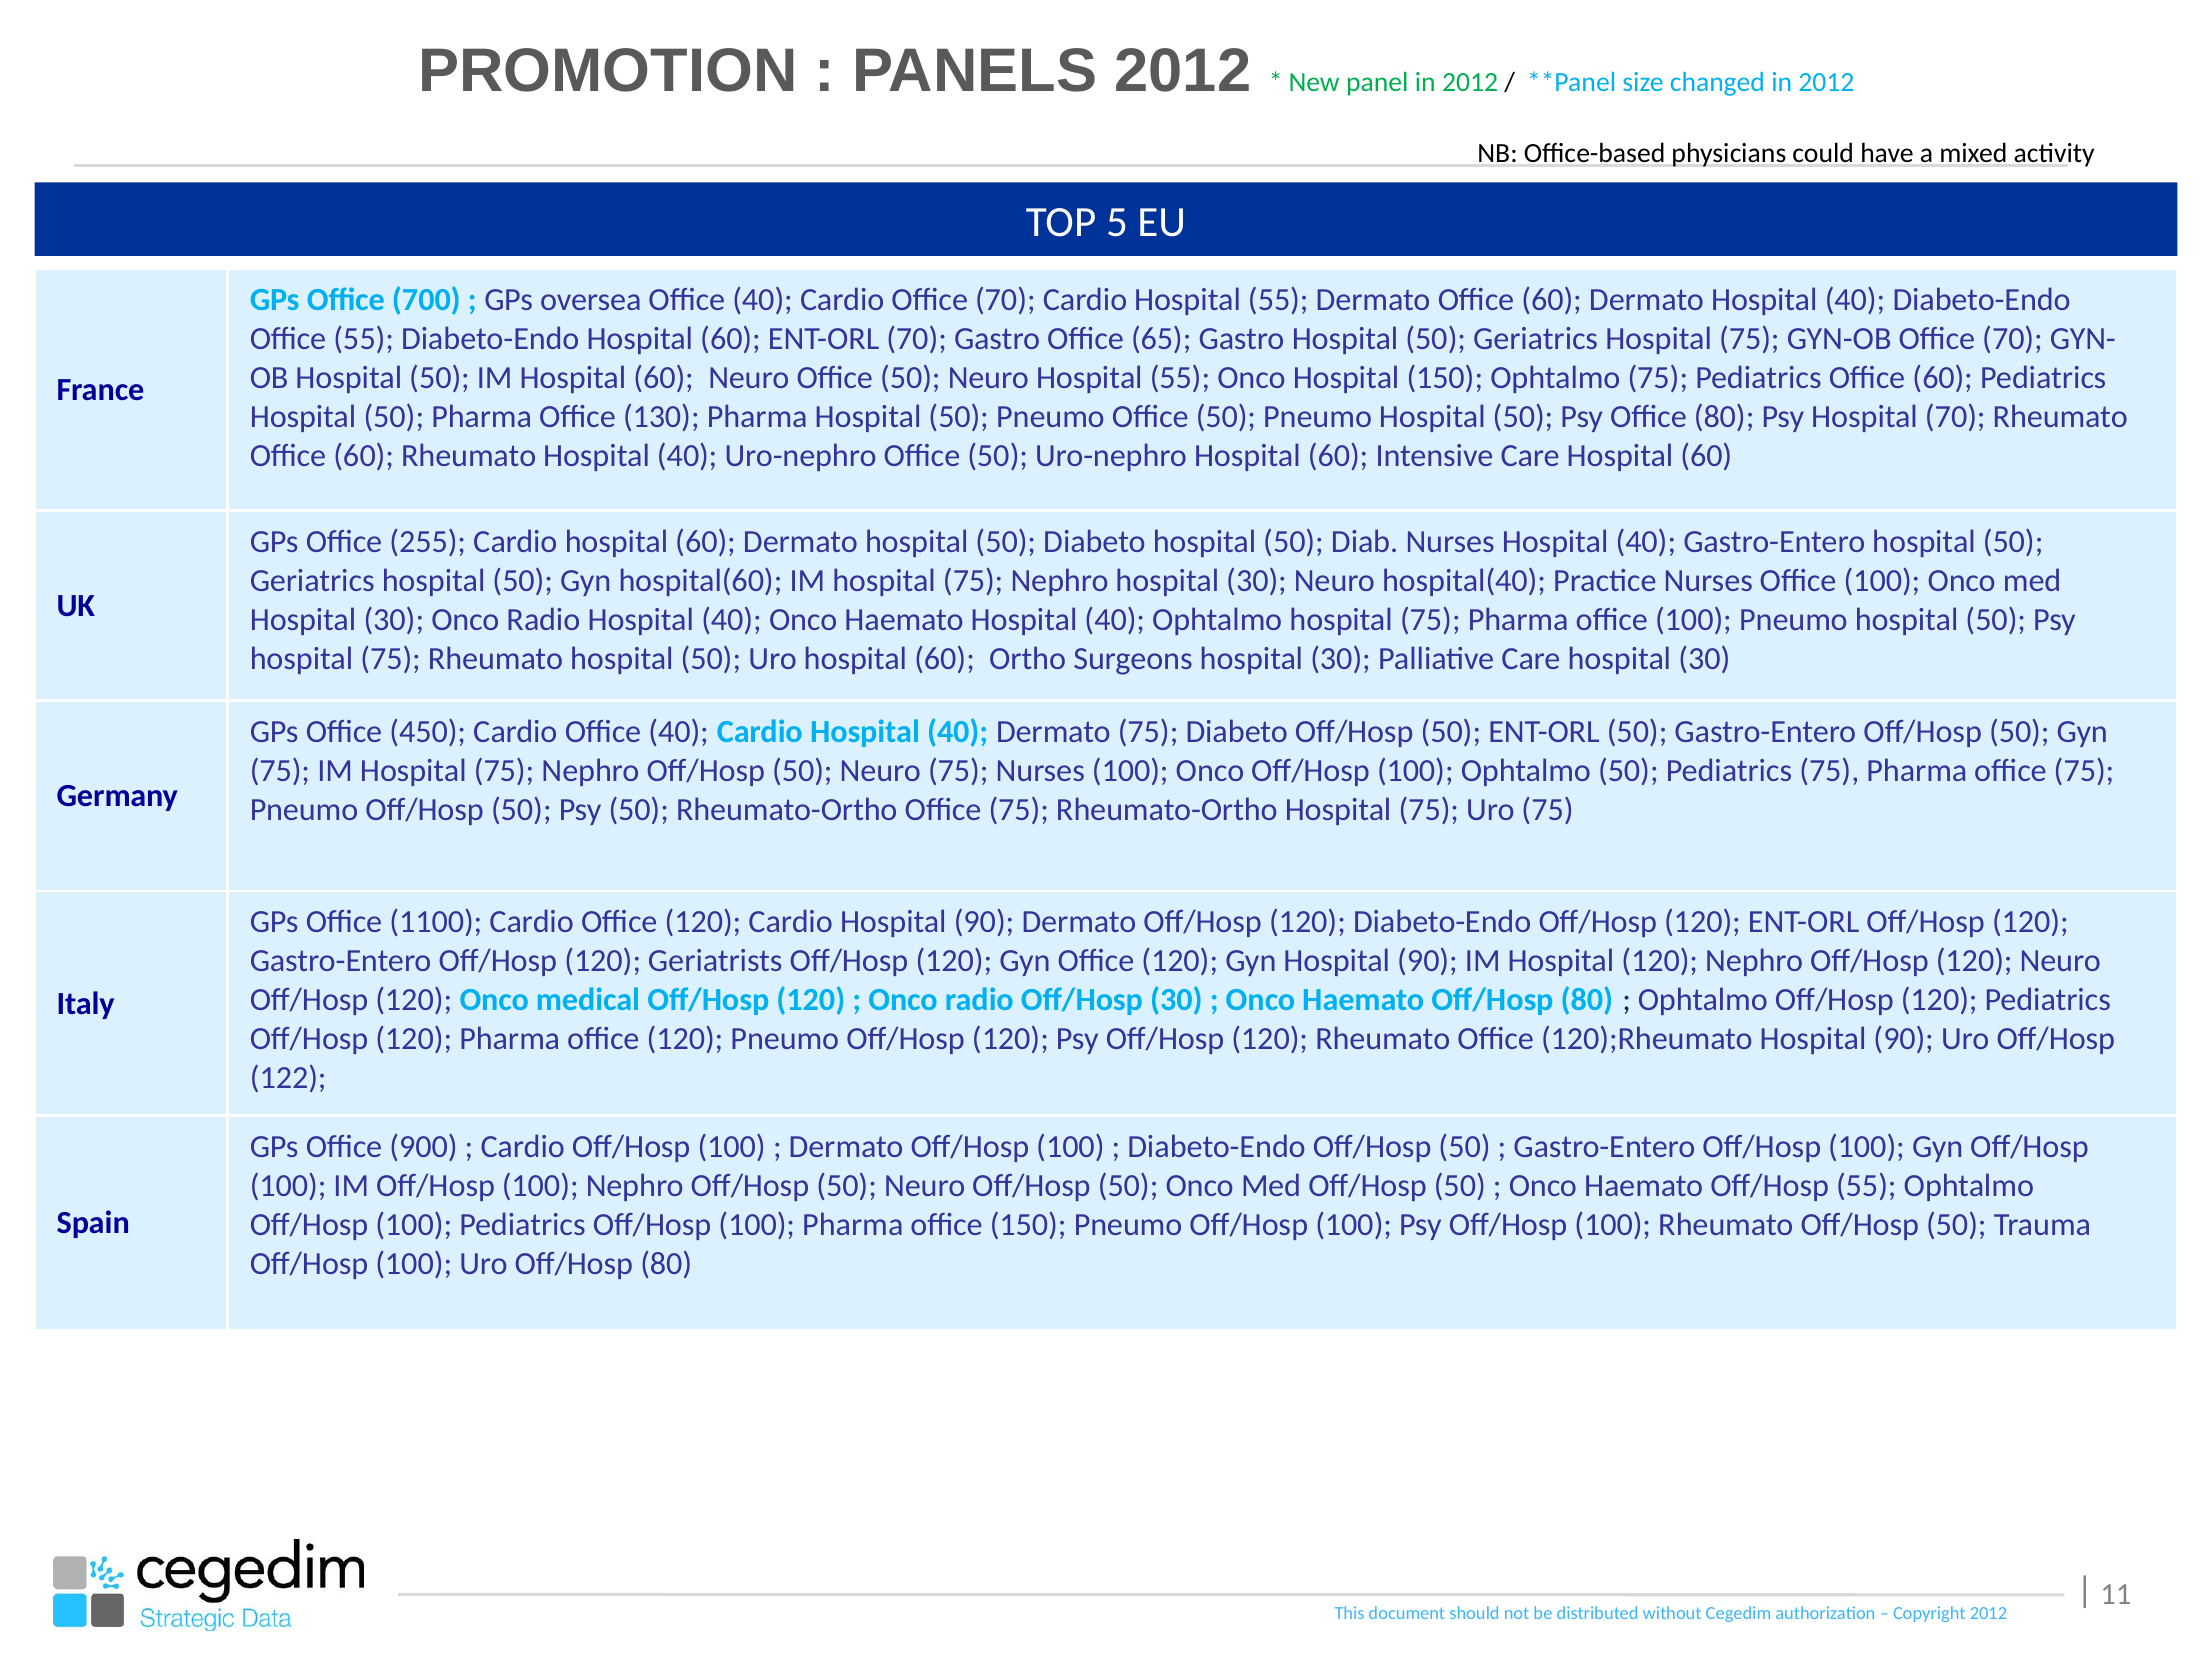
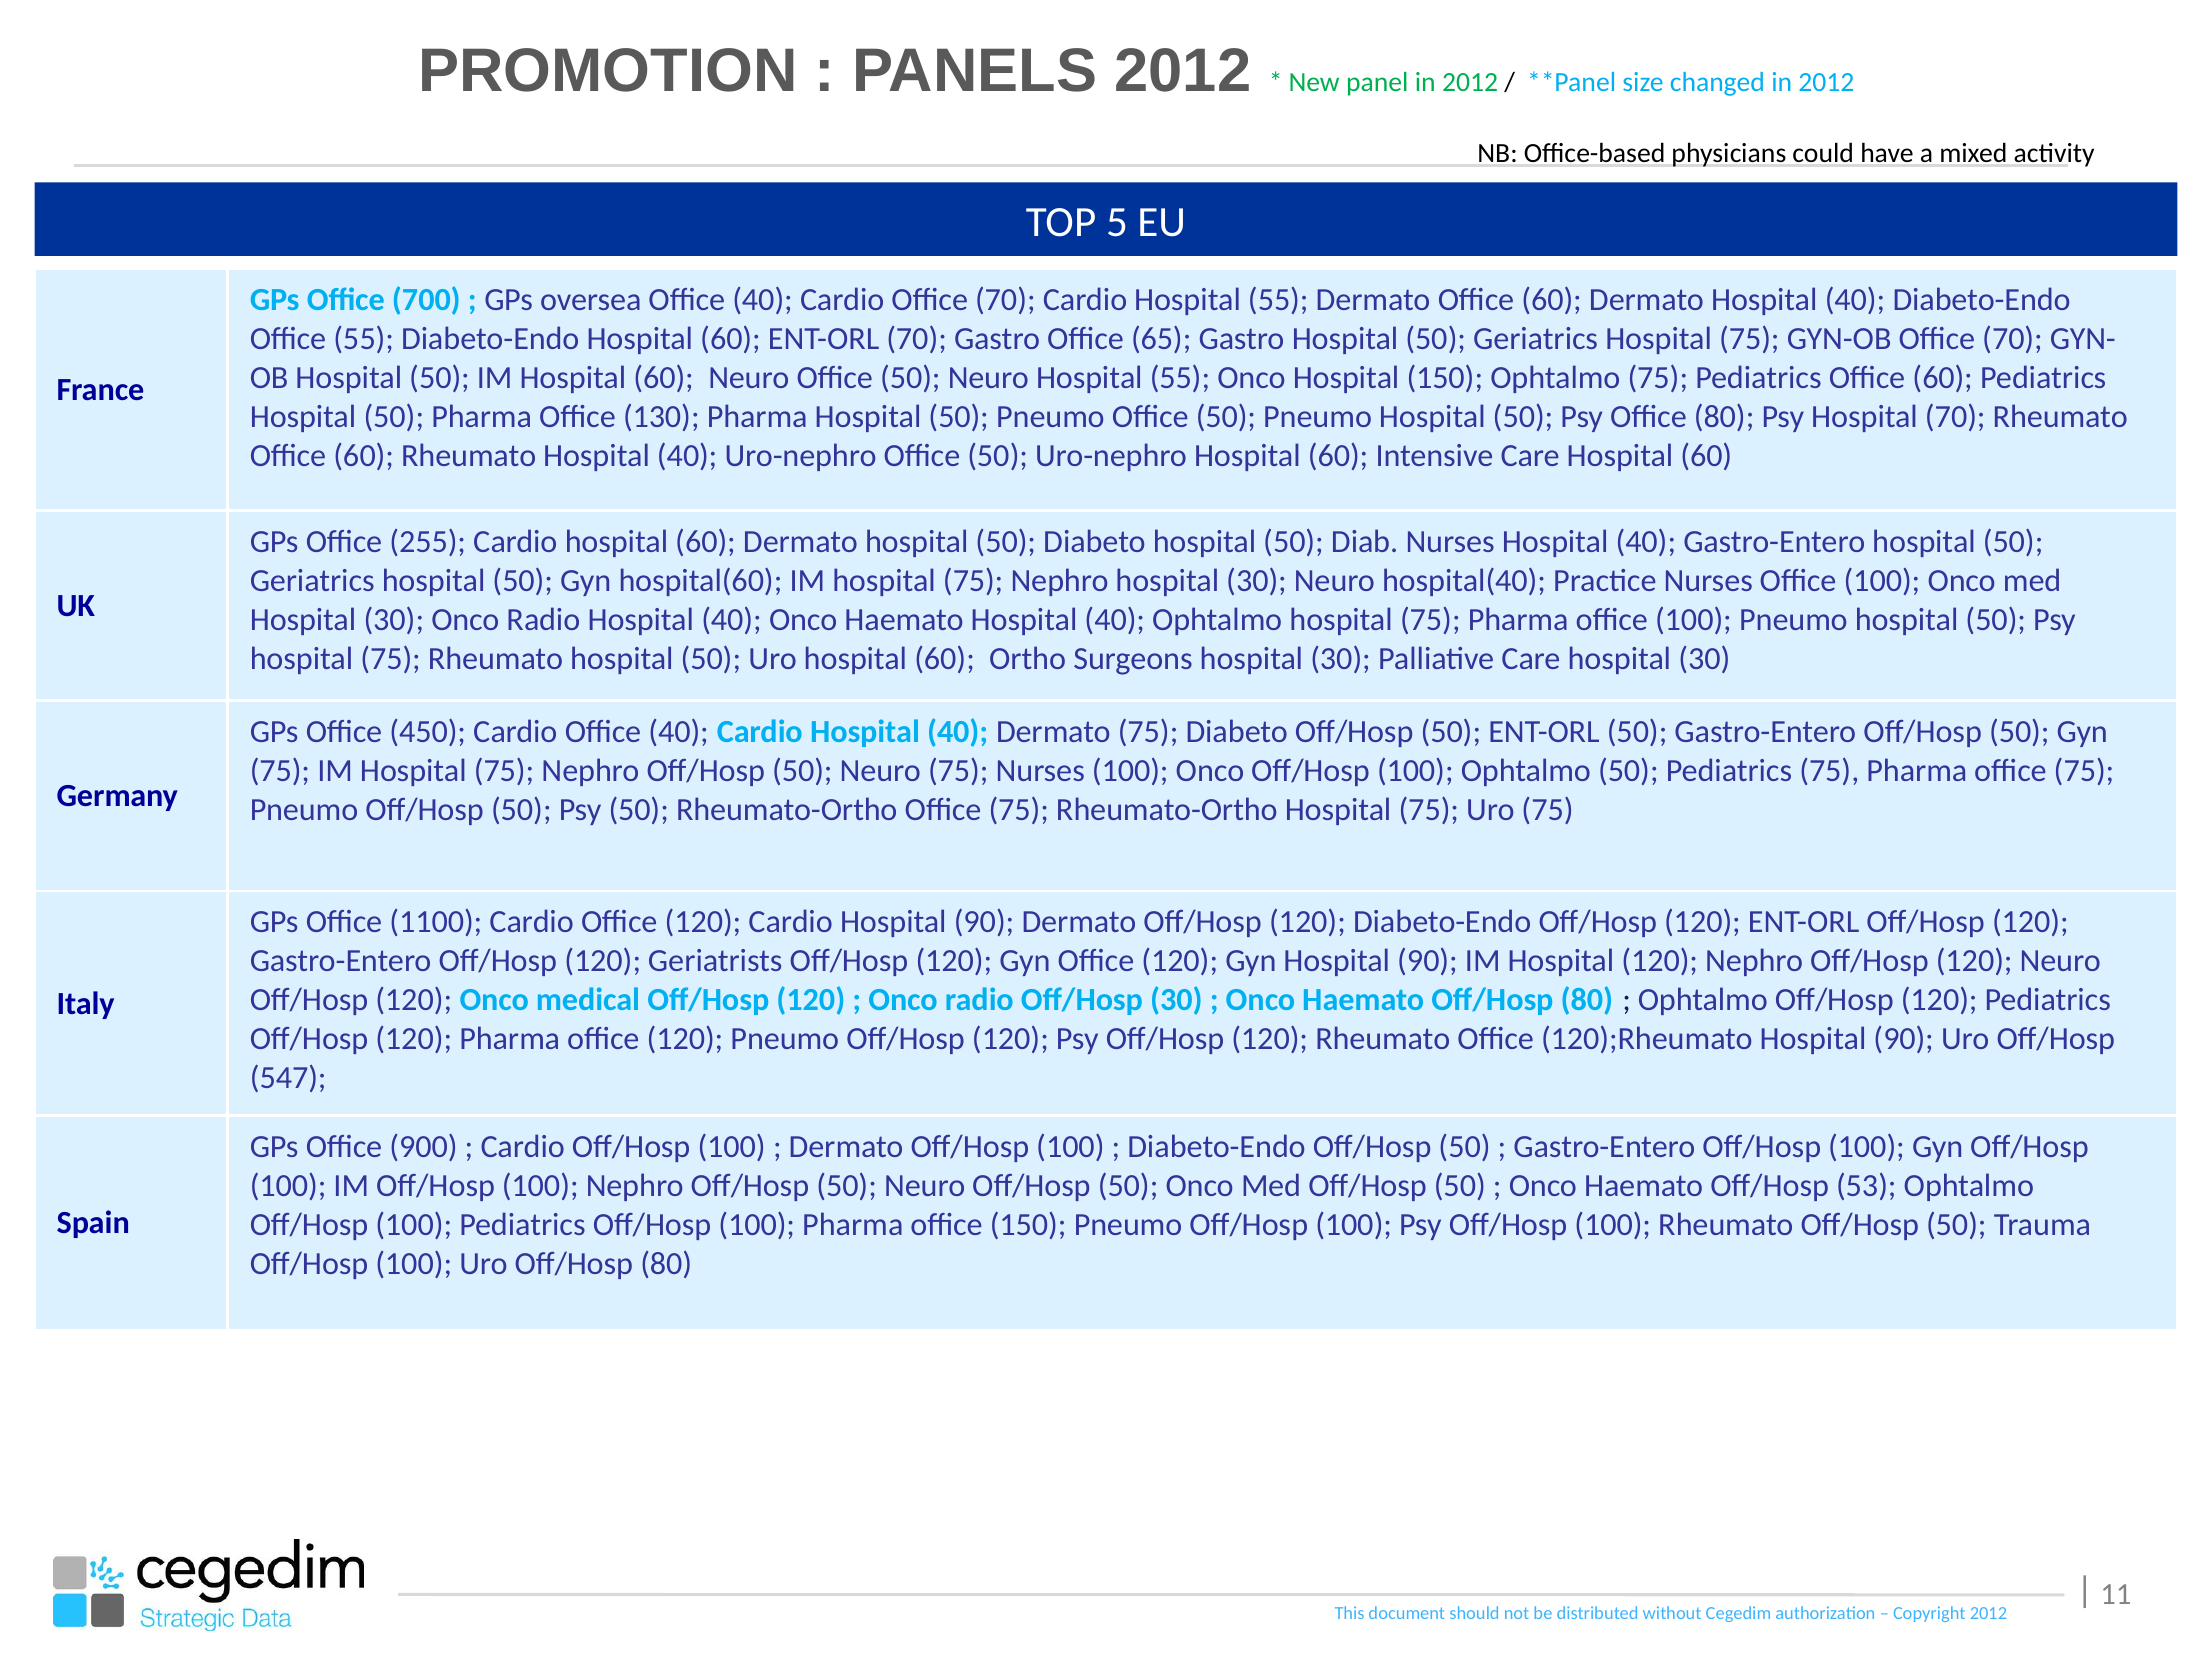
122: 122 -> 547
Off/Hosp 55: 55 -> 53
